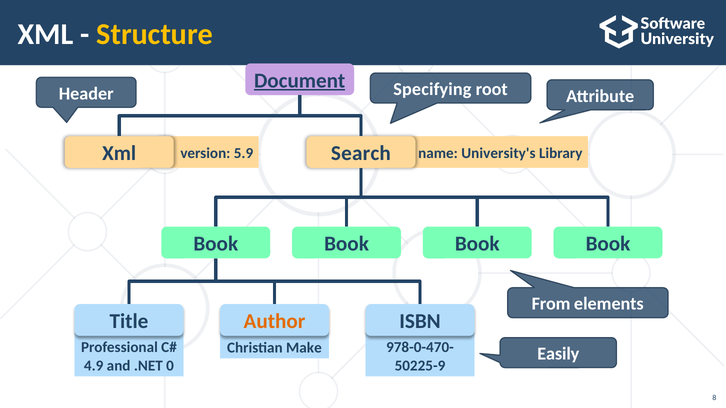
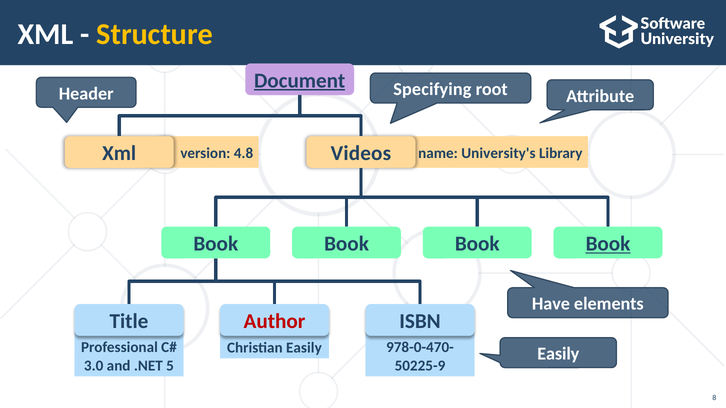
Search: Search -> Videos
5.9: 5.9 -> 4.8
Book at (608, 244) underline: none -> present
From: From -> Have
Author colour: orange -> red
Christian Make: Make -> Easily
4.9: 4.9 -> 3.0
0: 0 -> 5
